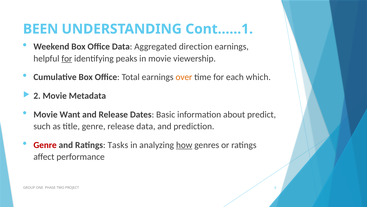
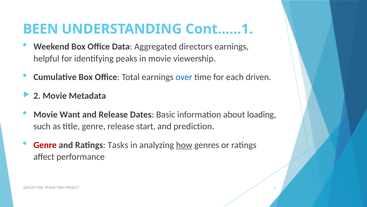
direction: direction -> directors
for at (67, 58) underline: present -> none
over colour: orange -> blue
which: which -> driven
predict: predict -> loading
release data: data -> start
